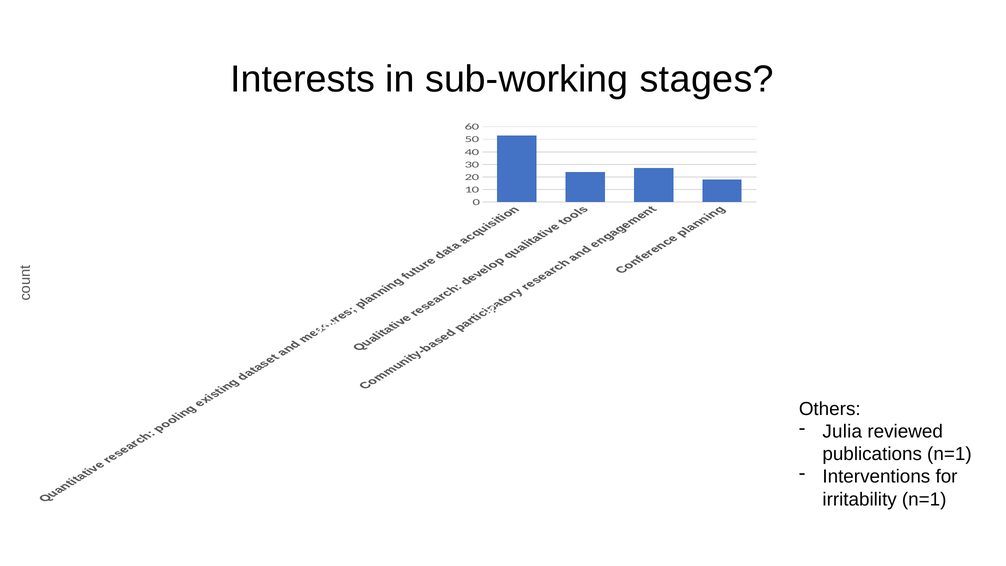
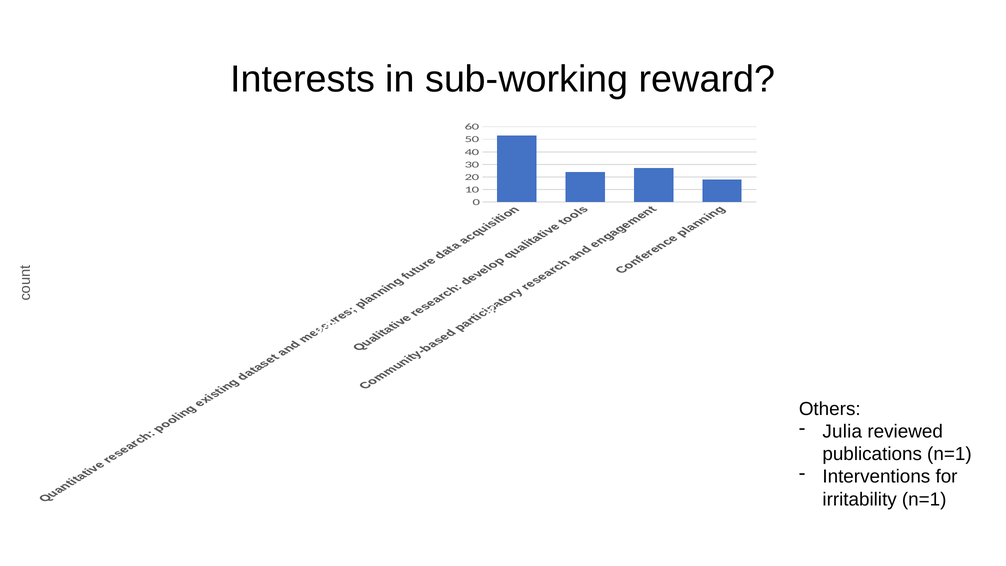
stages: stages -> reward
39%: 39% -> 34%
